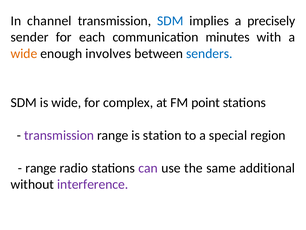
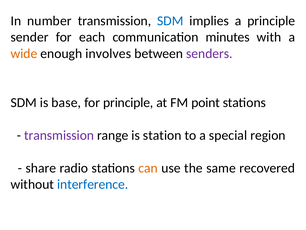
channel: channel -> number
a precisely: precisely -> principle
senders colour: blue -> purple
is wide: wide -> base
for complex: complex -> principle
range at (41, 168): range -> share
can colour: purple -> orange
additional: additional -> recovered
interference colour: purple -> blue
